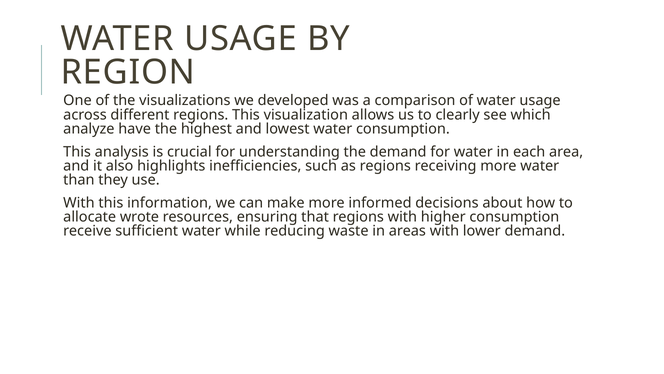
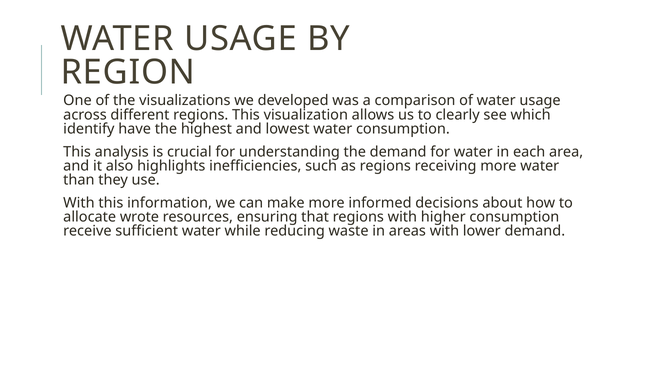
analyze: analyze -> identify
